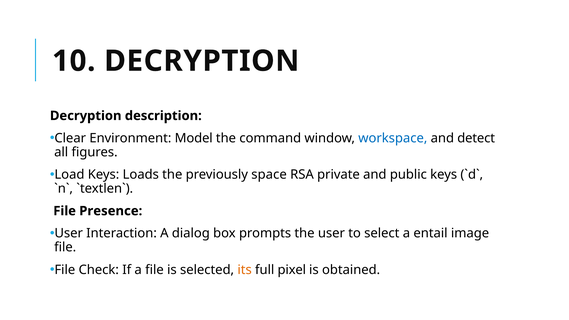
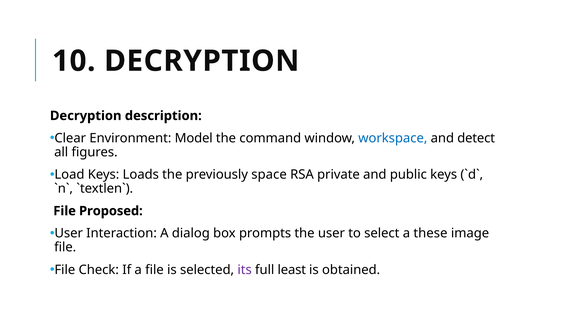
Presence: Presence -> Proposed
entail: entail -> these
its colour: orange -> purple
pixel: pixel -> least
